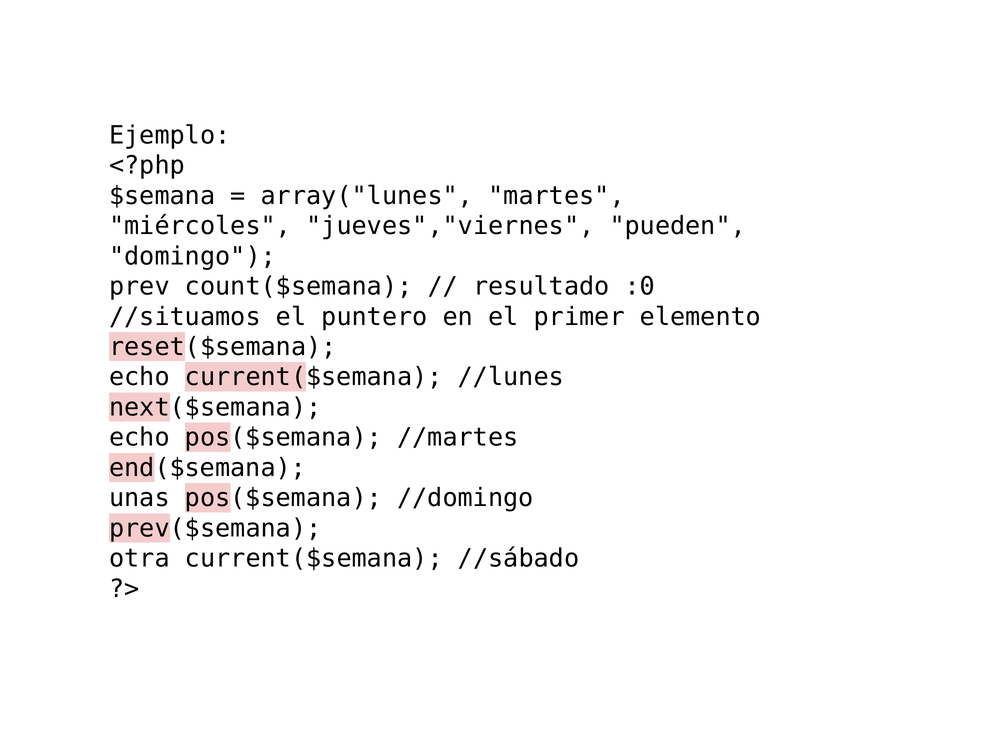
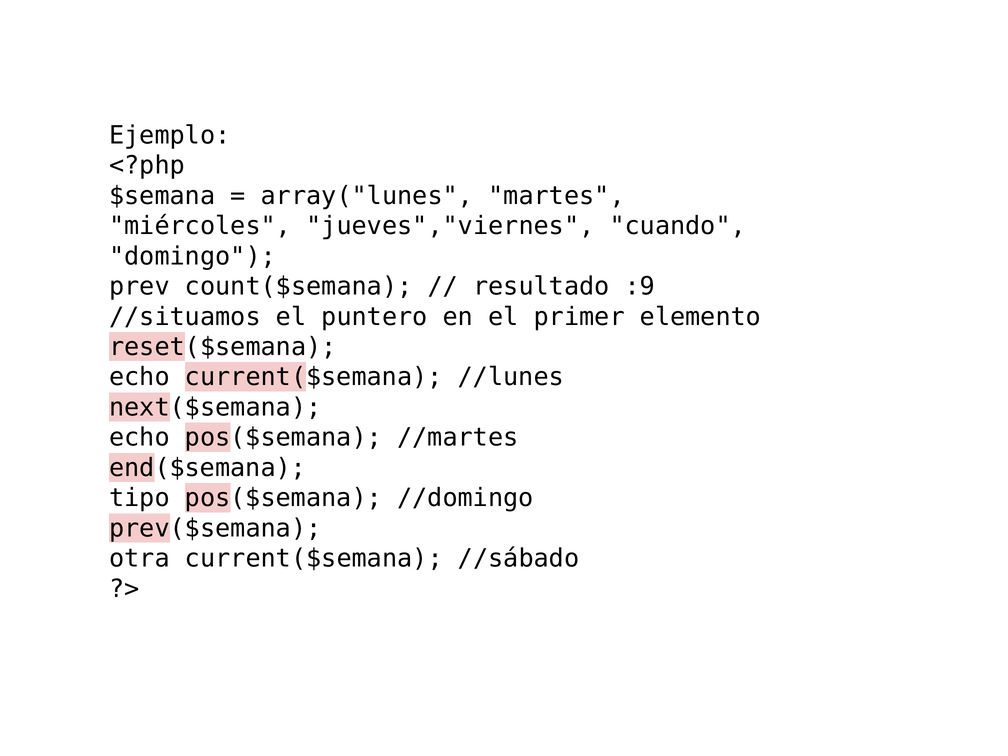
pueden: pueden -> cuando
:0: :0 -> :9
unas: unas -> tipo
